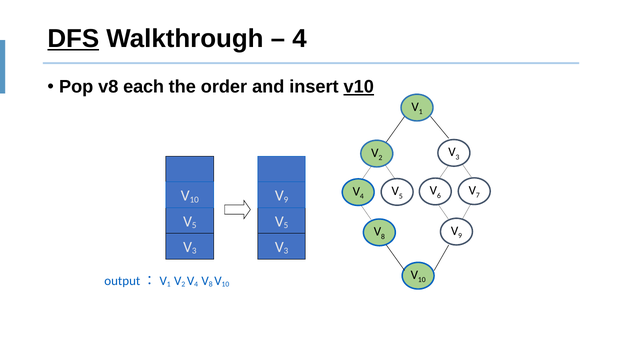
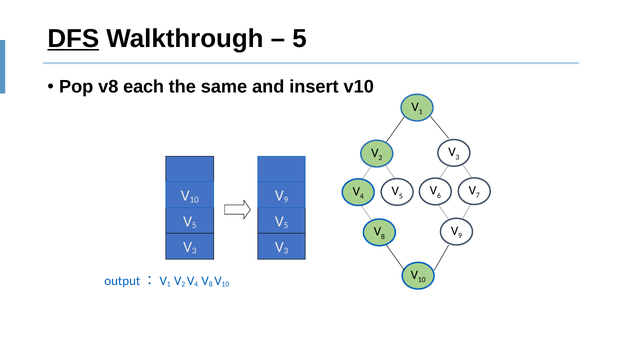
4 at (299, 39): 4 -> 5
order: order -> same
v10 underline: present -> none
